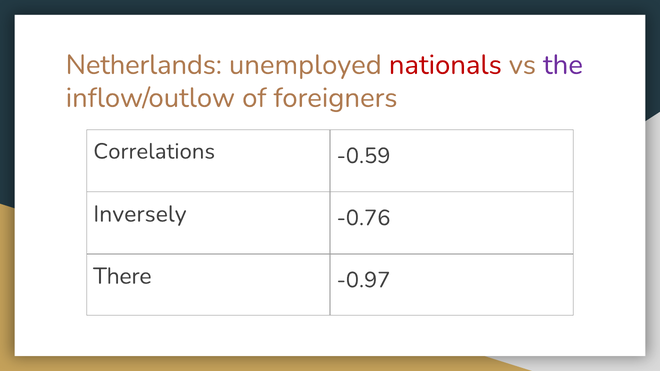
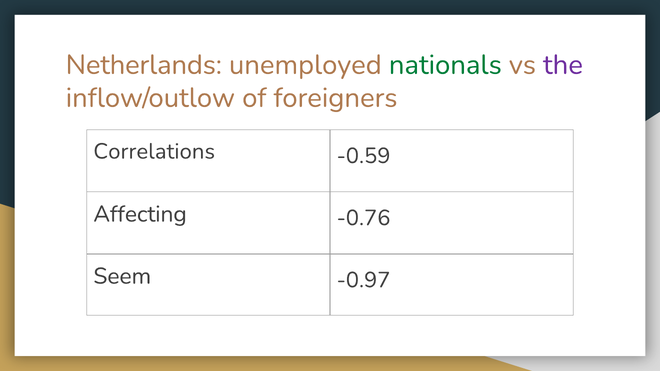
nationals colour: red -> green
Inversely: Inversely -> Affecting
There: There -> Seem
